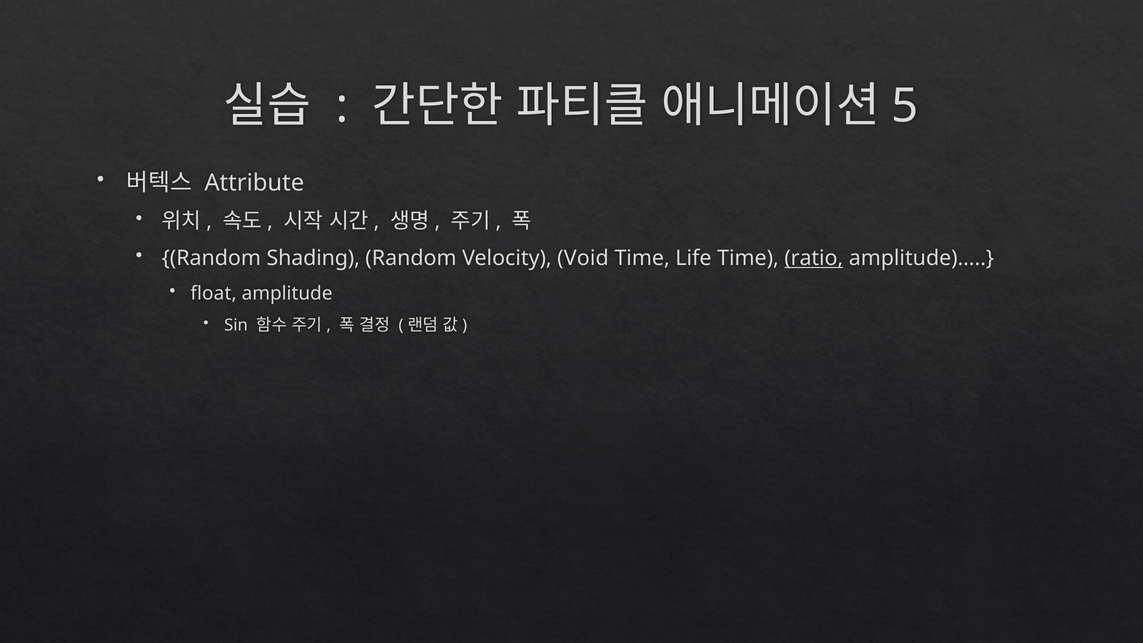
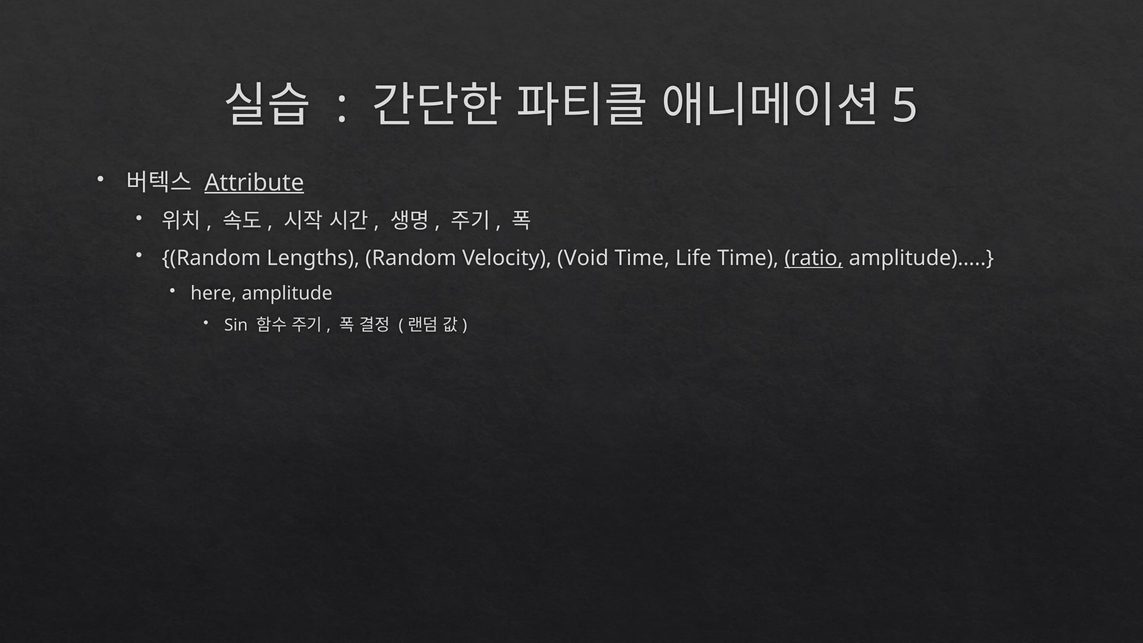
Attribute underline: none -> present
Shading: Shading -> Lengths
float: float -> here
